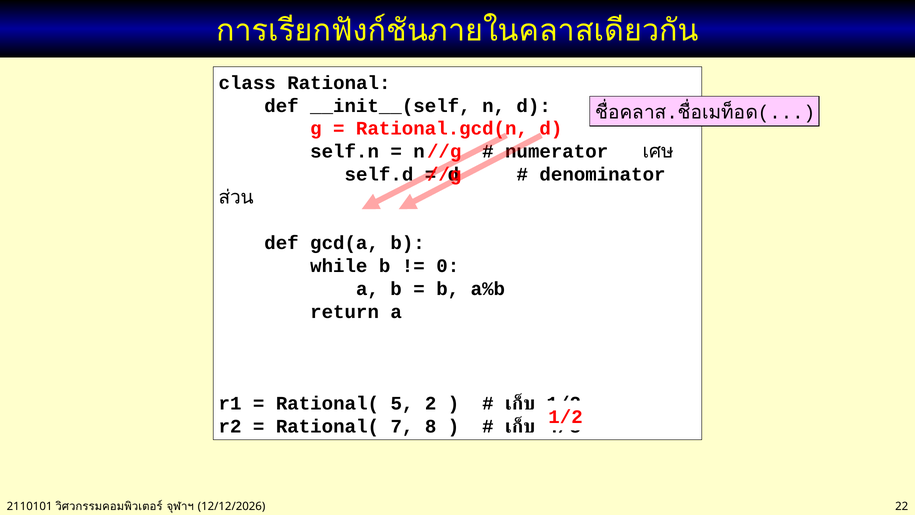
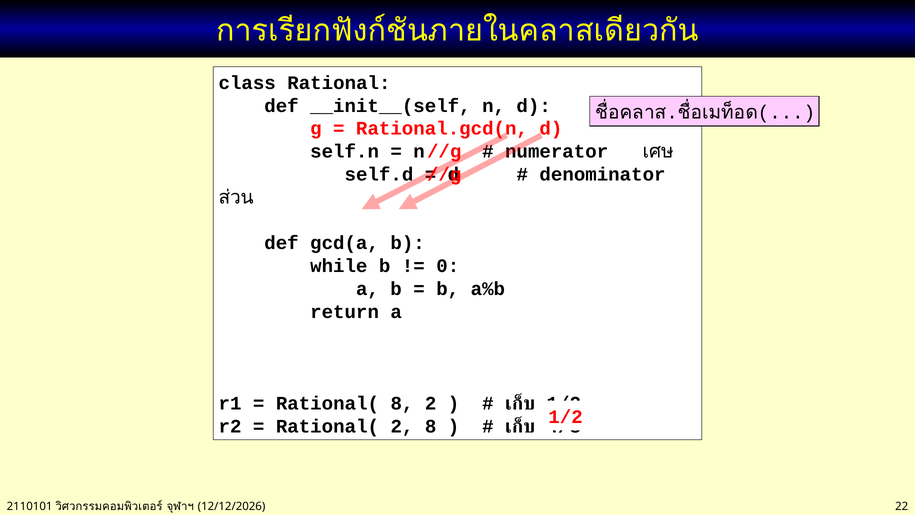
Rational( 5: 5 -> 8
Rational( 7: 7 -> 2
